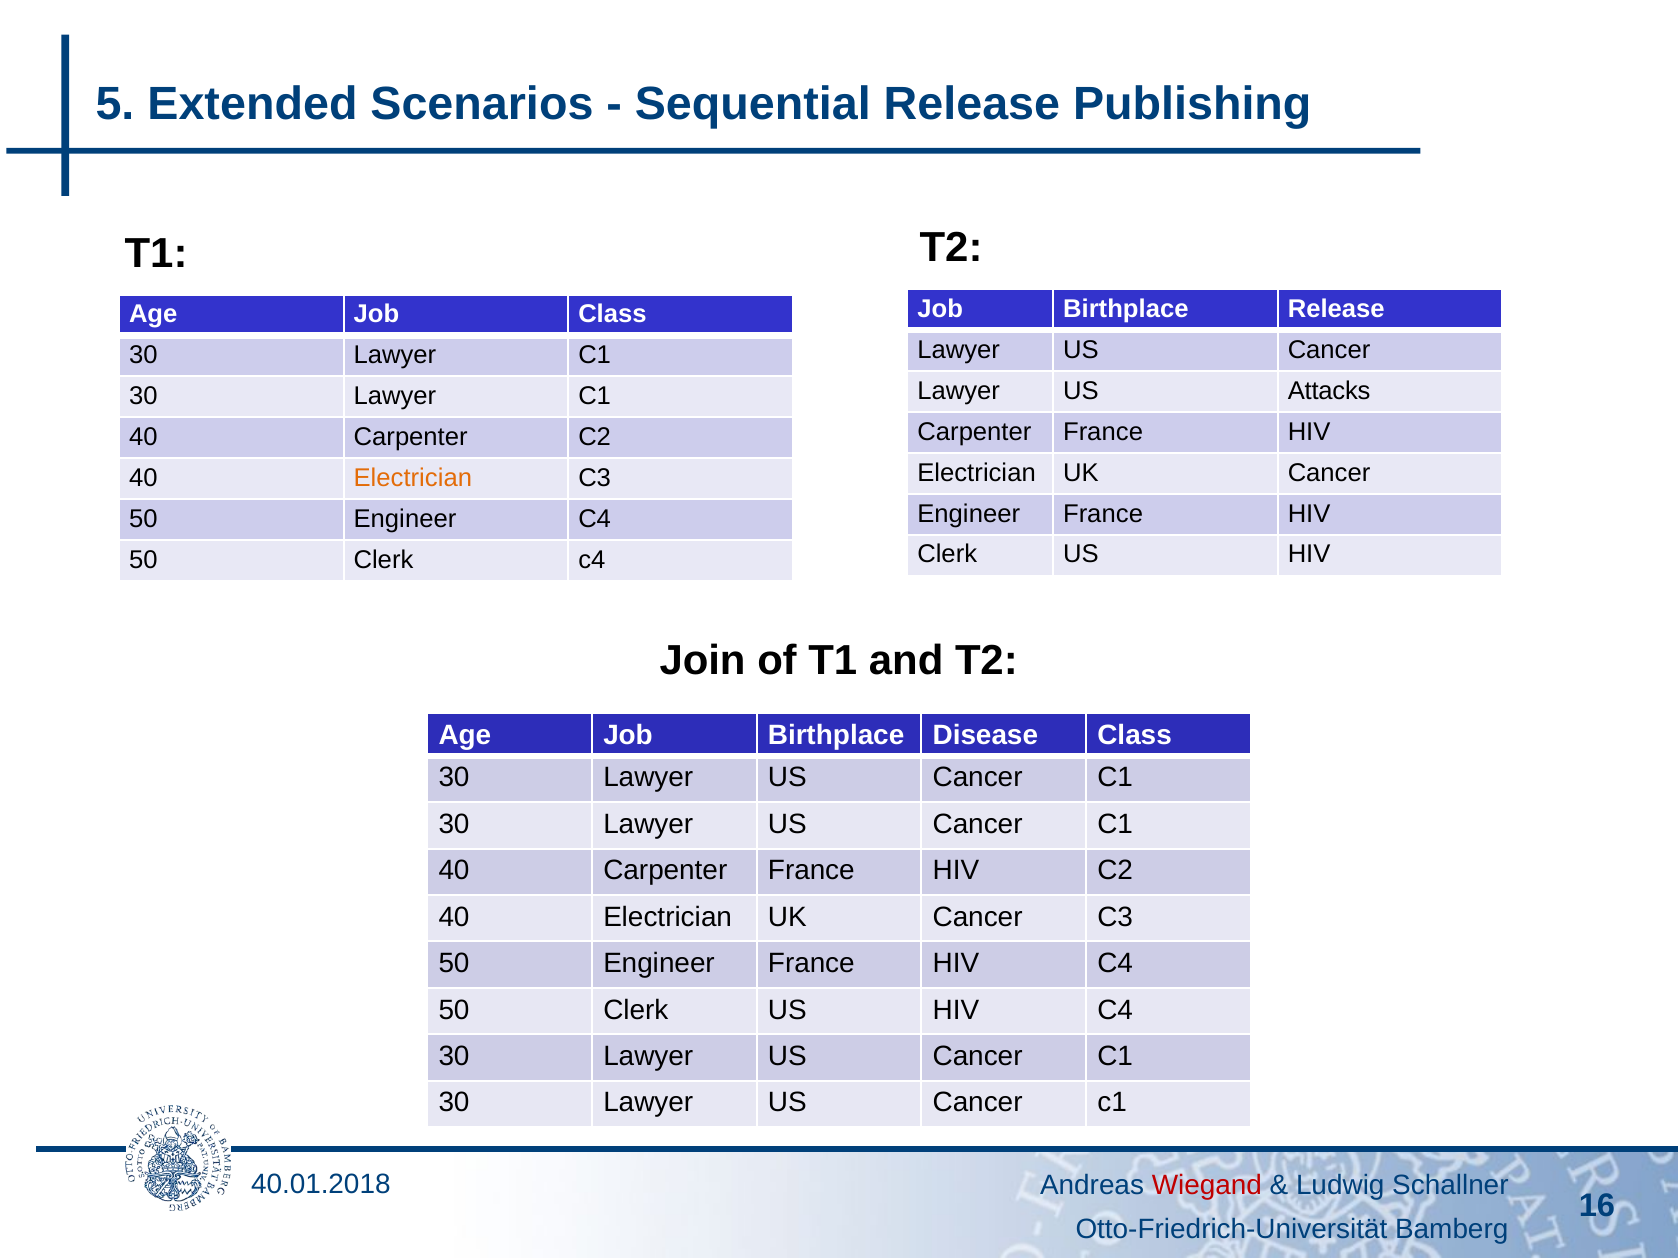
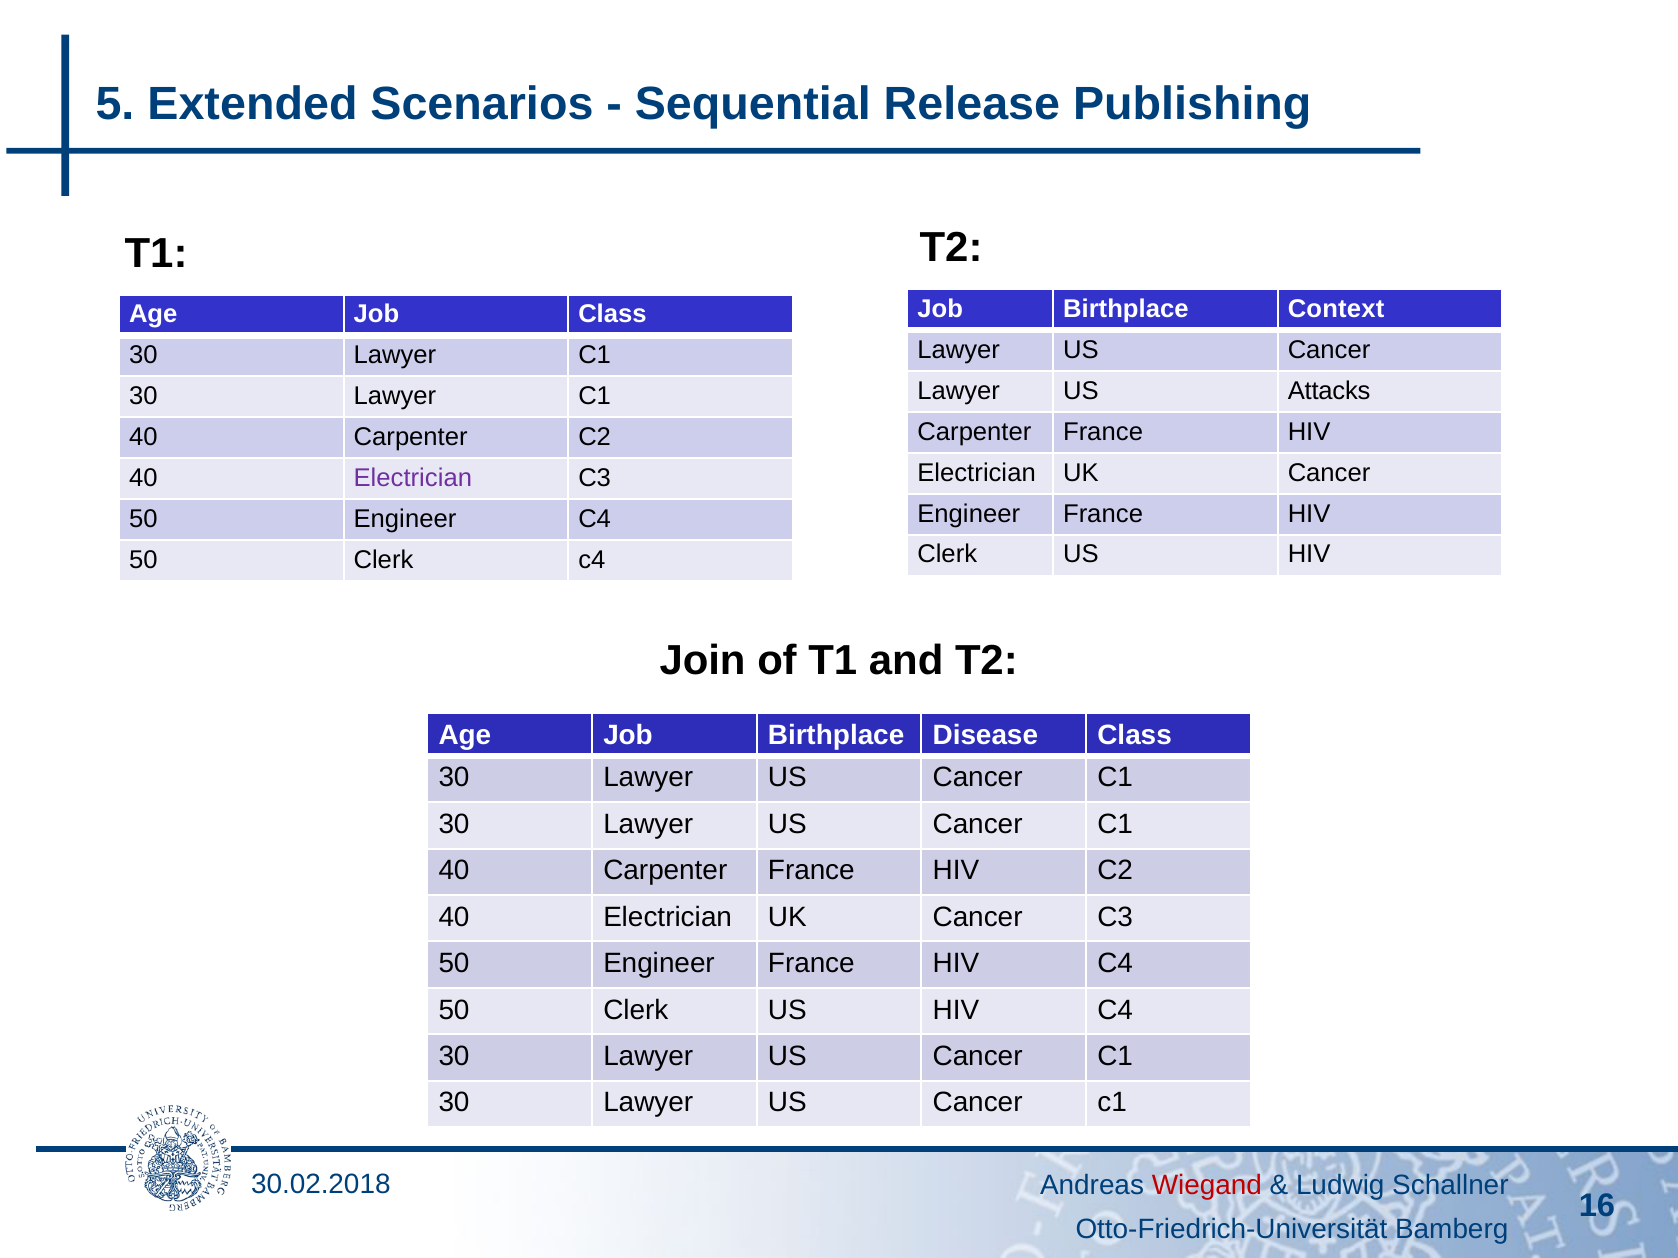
Birthplace Release: Release -> Context
Electrician at (413, 478) colour: orange -> purple
40.01.2018: 40.01.2018 -> 30.02.2018
